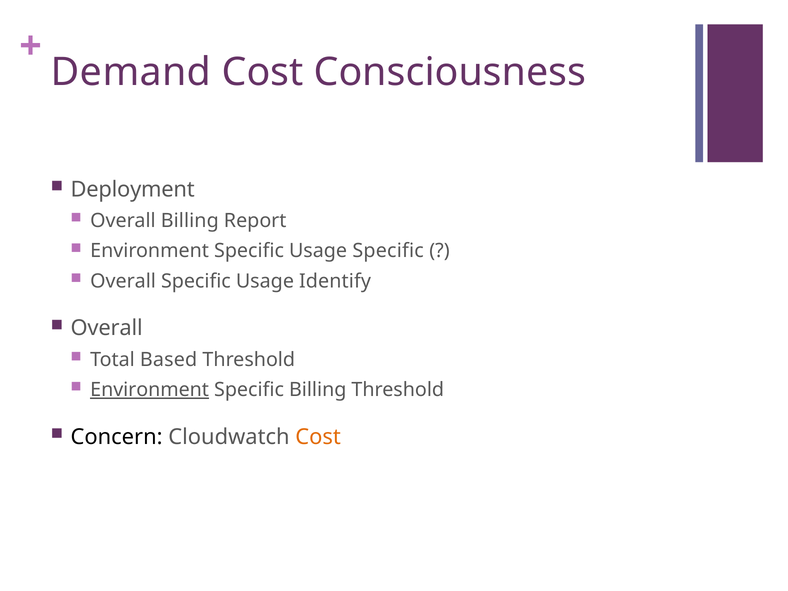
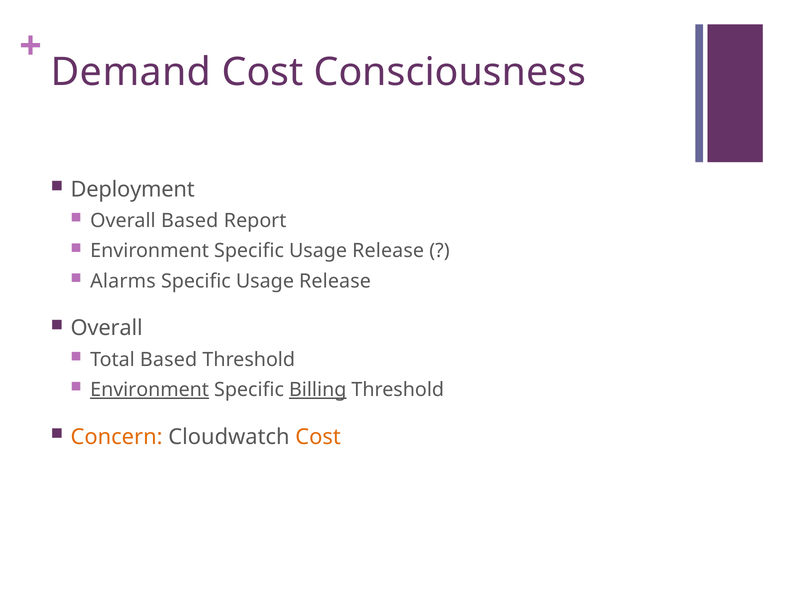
Overall Billing: Billing -> Based
Environment Specific Usage Specific: Specific -> Release
Overall at (123, 281): Overall -> Alarms
Identify at (335, 281): Identify -> Release
Billing at (318, 390) underline: none -> present
Concern colour: black -> orange
